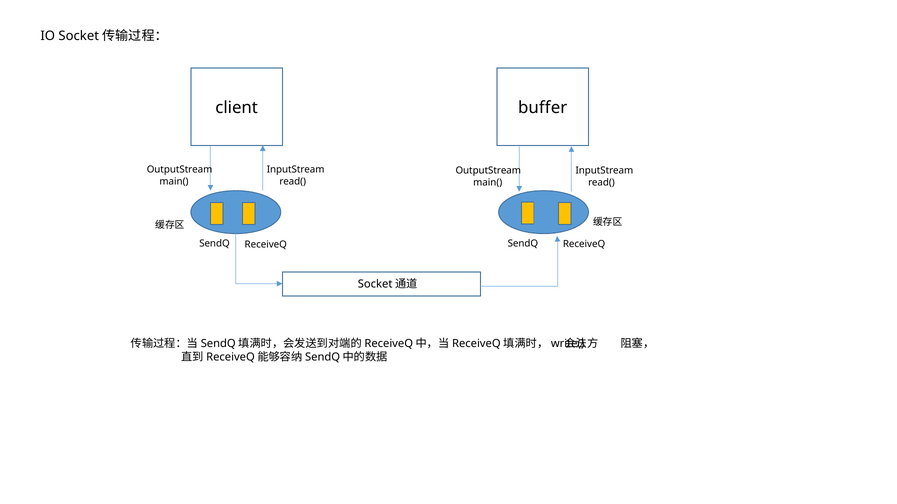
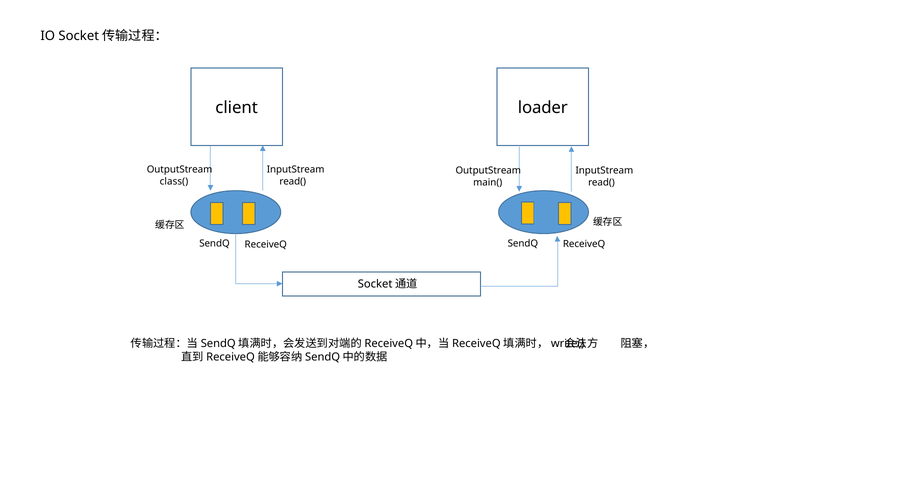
buffer: buffer -> loader
main( at (174, 182): main( -> class(
